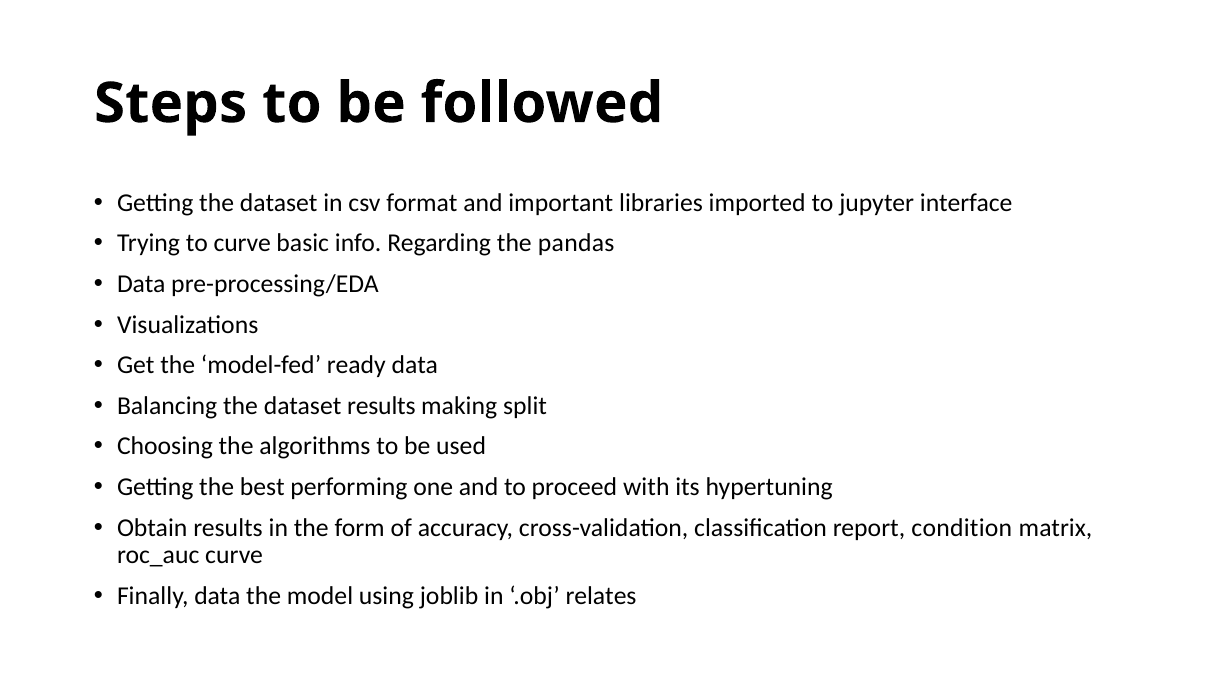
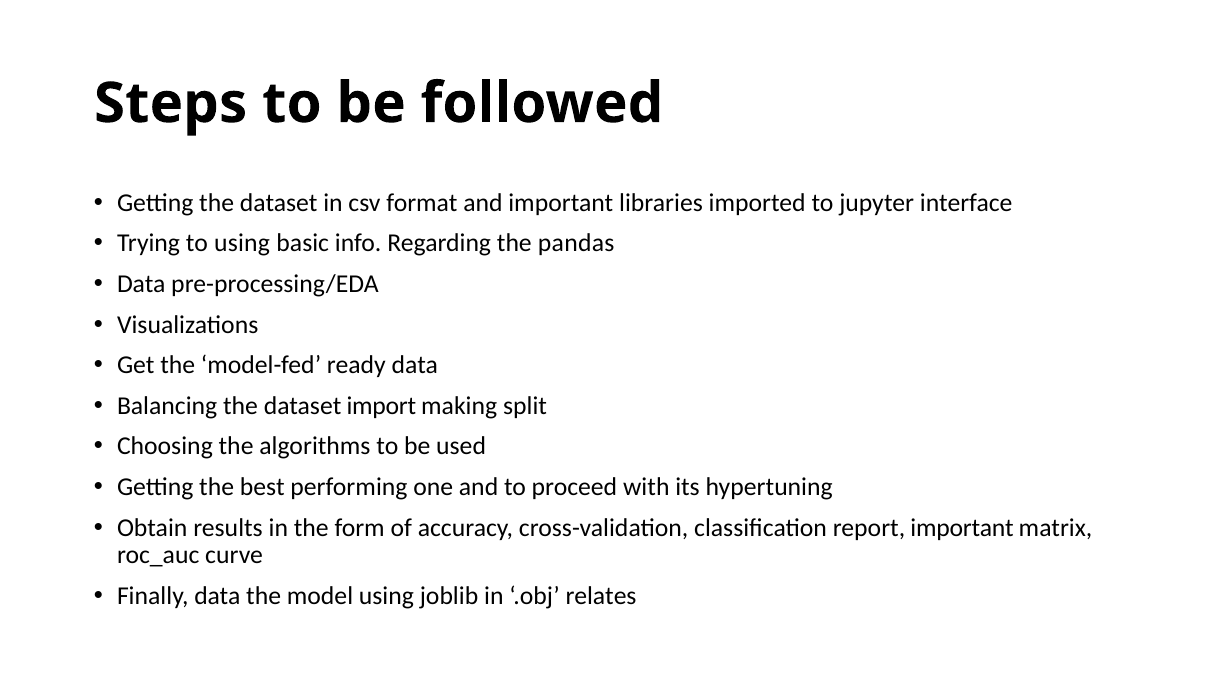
to curve: curve -> using
dataset results: results -> import
report condition: condition -> important
